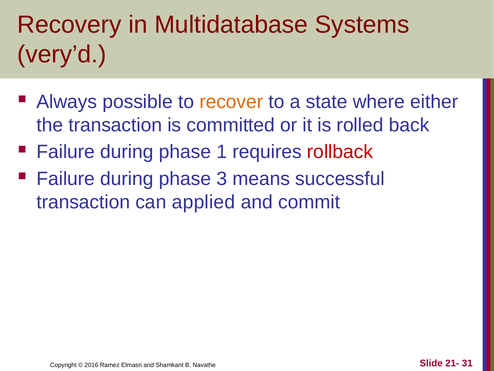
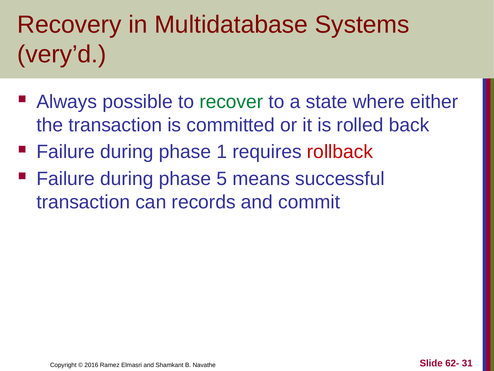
recover colour: orange -> green
3: 3 -> 5
applied: applied -> records
21-: 21- -> 62-
